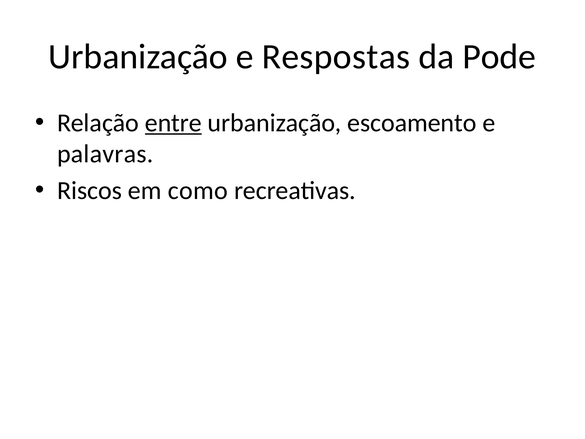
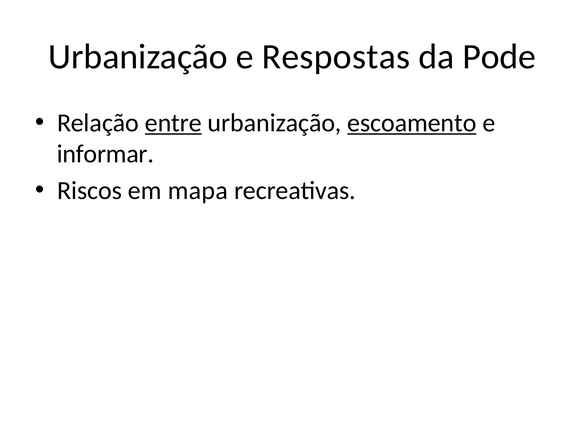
escoamento underline: none -> present
palavras: palavras -> informar
como: como -> mapa
